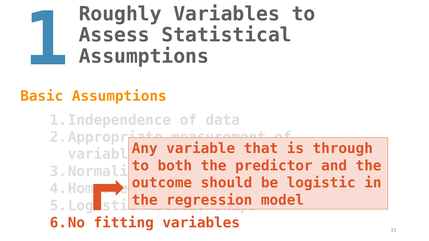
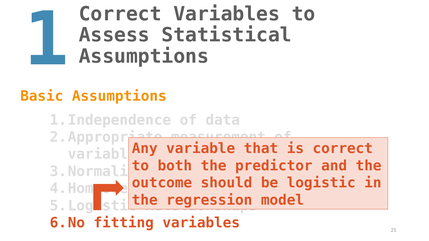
Roughly at (120, 14): Roughly -> Correct
is through: through -> correct
